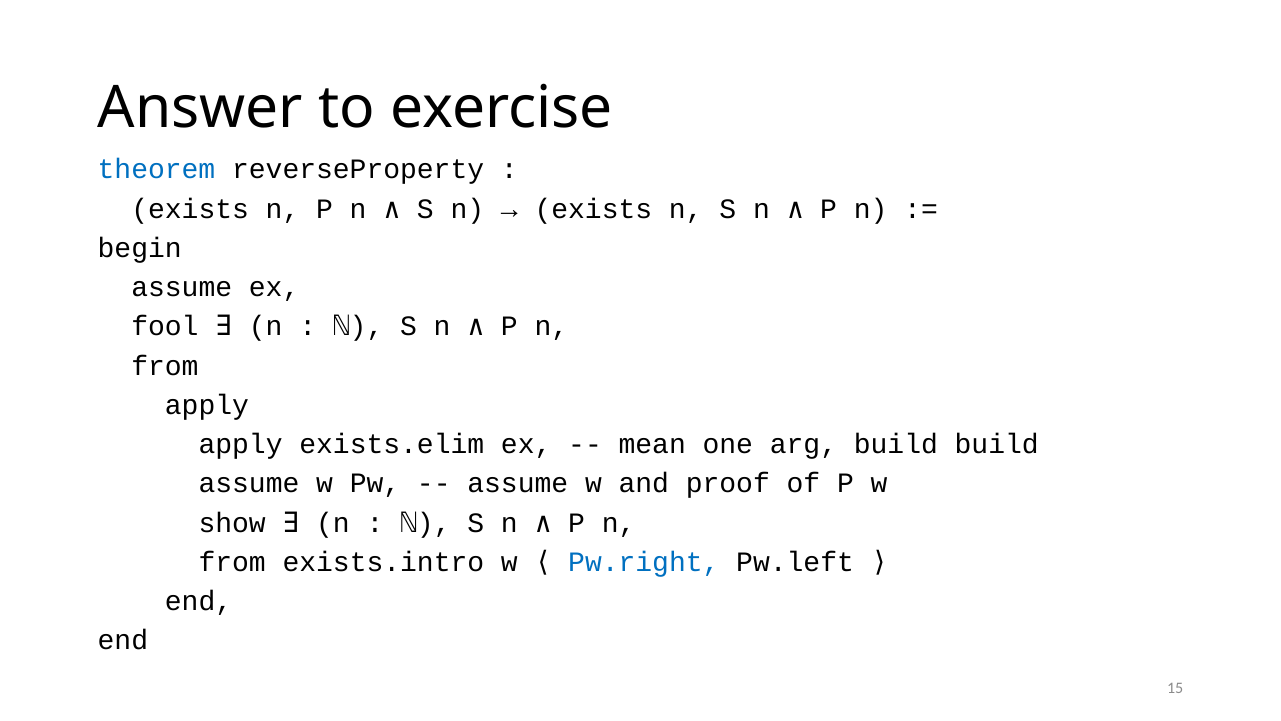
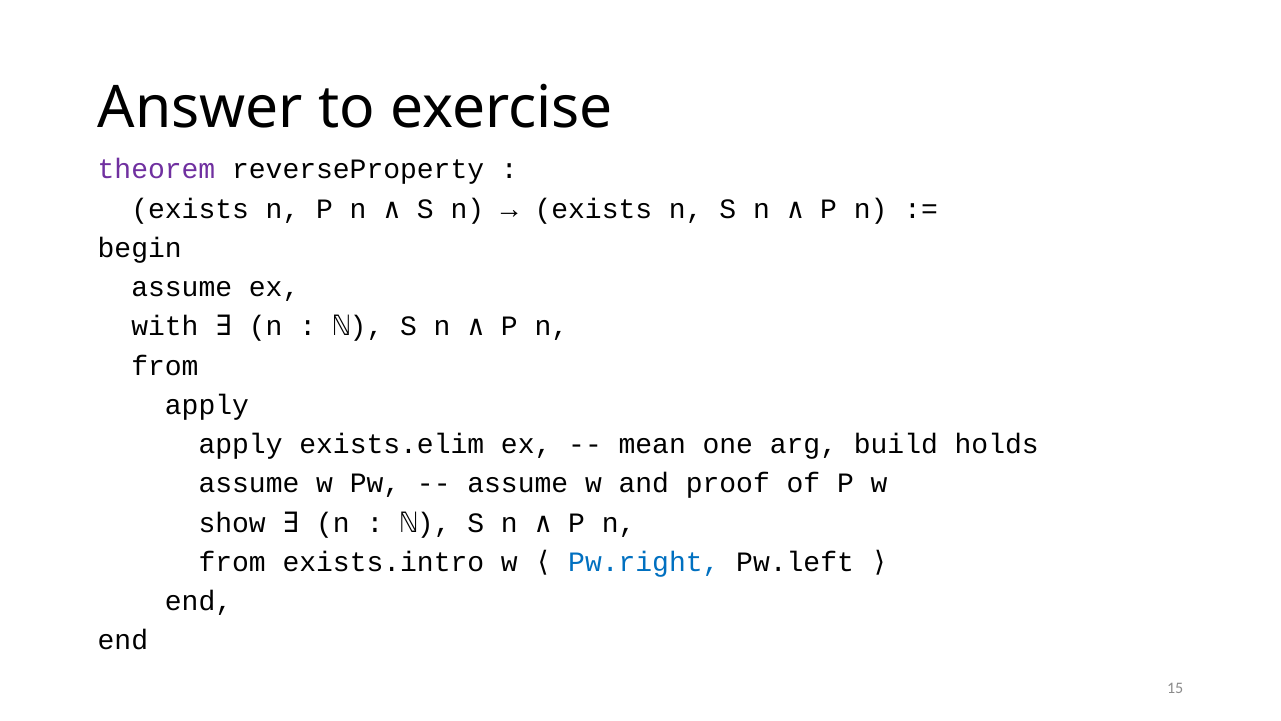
theorem colour: blue -> purple
fool: fool -> with
build build: build -> holds
